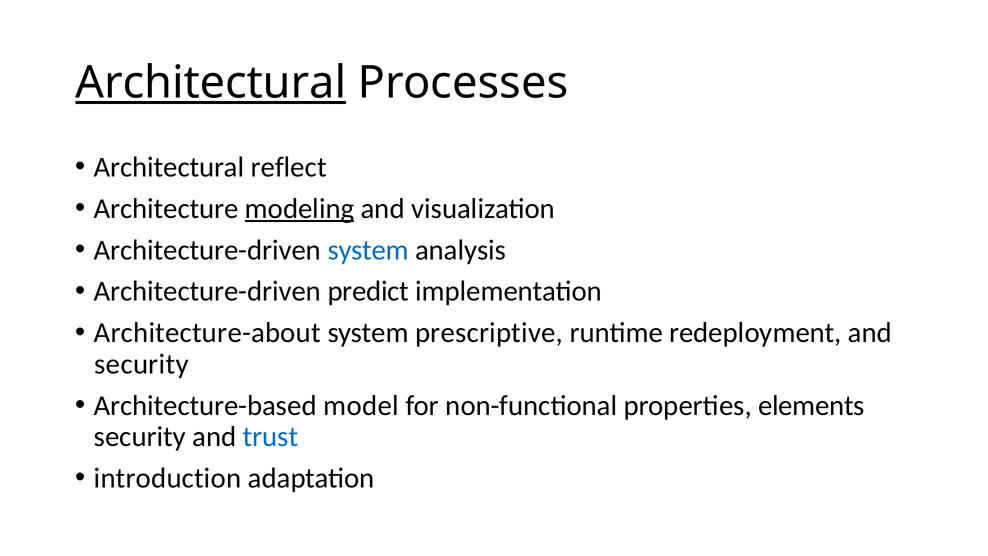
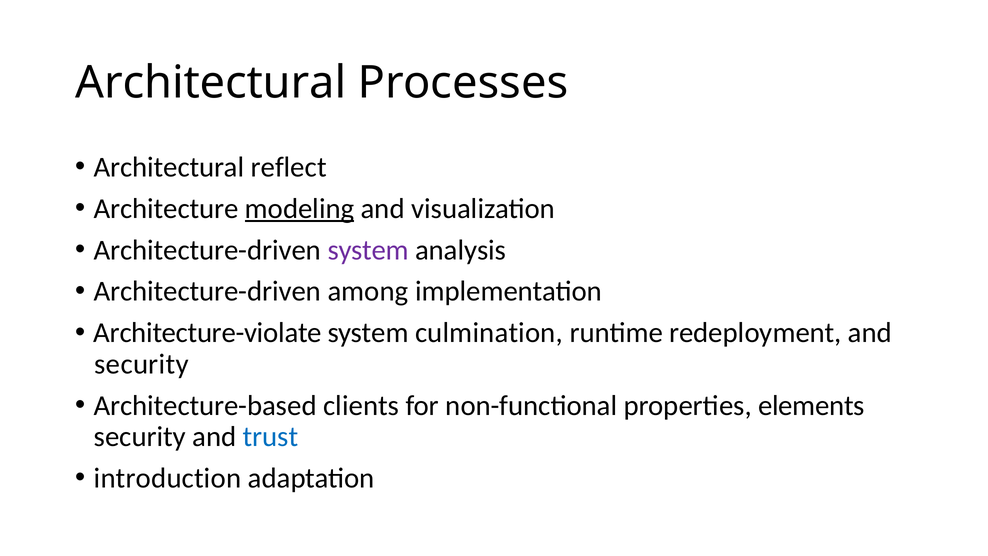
Architectural at (211, 83) underline: present -> none
system at (368, 250) colour: blue -> purple
predict: predict -> among
Architecture-about: Architecture-about -> Architecture-violate
prescriptive: prescriptive -> culmination
model: model -> clients
